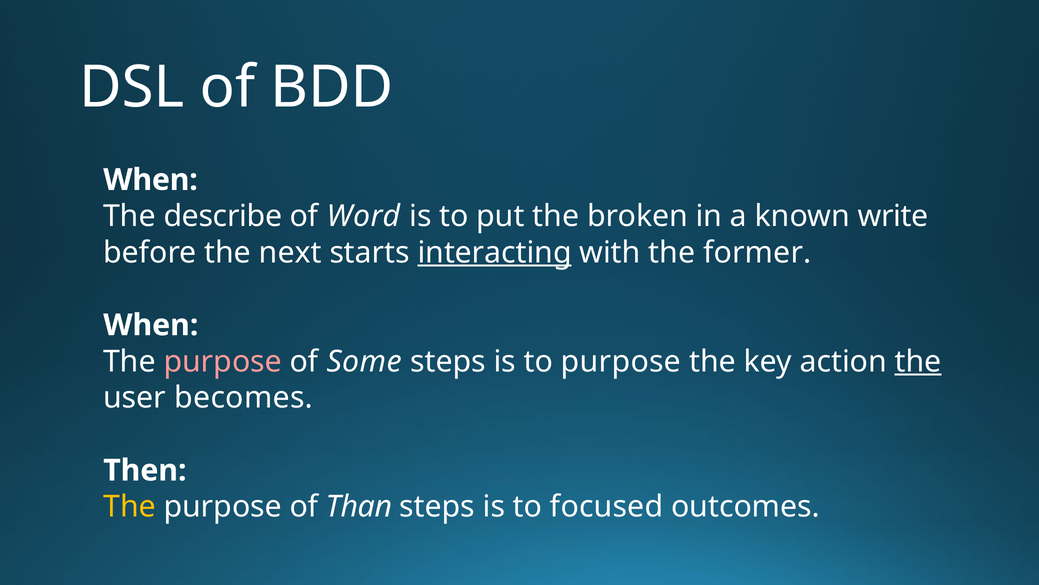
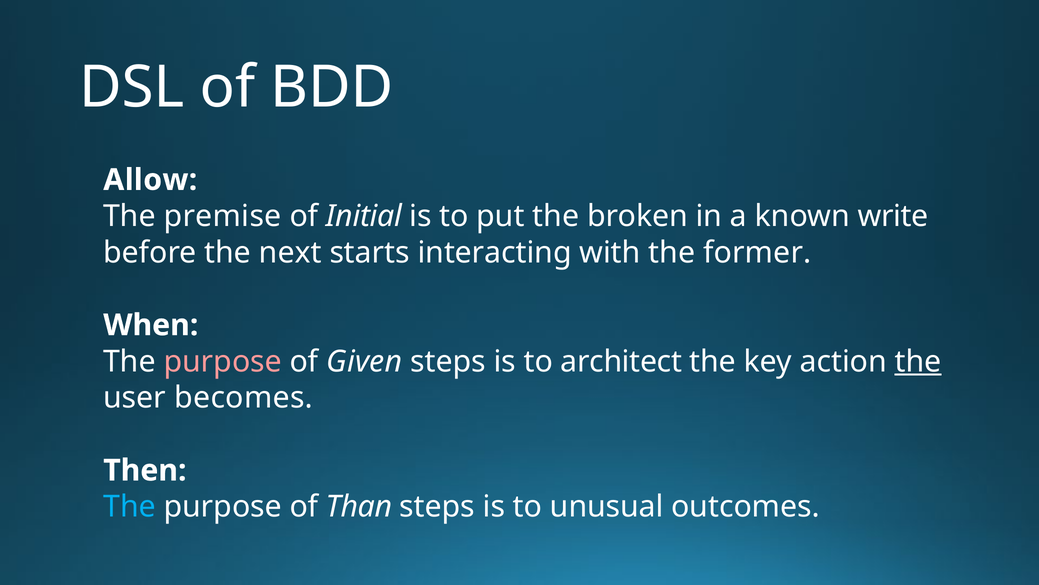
When at (151, 180): When -> Allow
describe: describe -> premise
Word: Word -> Initial
interacting underline: present -> none
Some: Some -> Given
to purpose: purpose -> architect
The at (130, 506) colour: yellow -> light blue
focused: focused -> unusual
